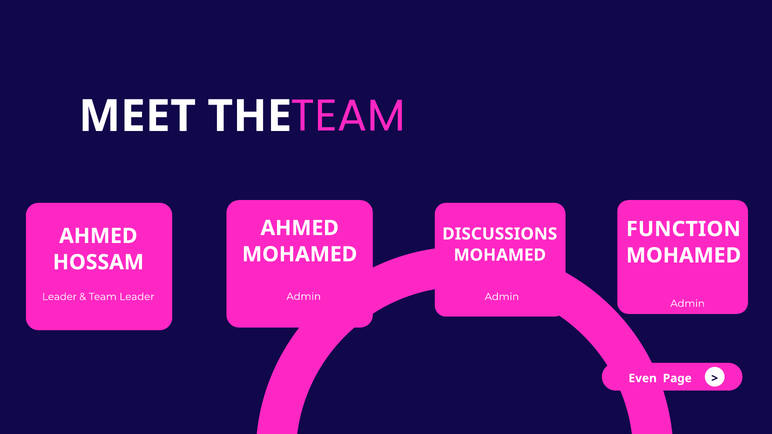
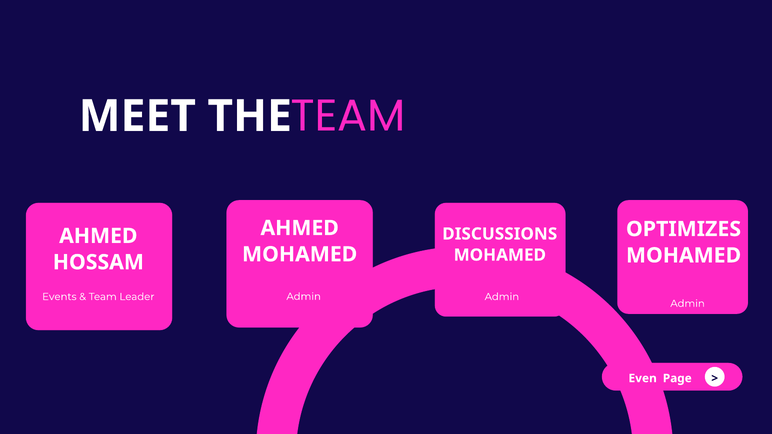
FUNCTION: FUNCTION -> OPTIMIZES
Leader at (59, 297): Leader -> Events
